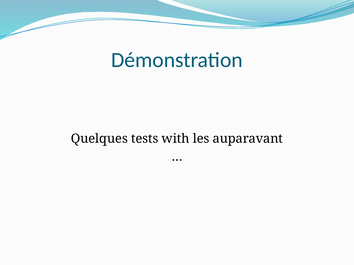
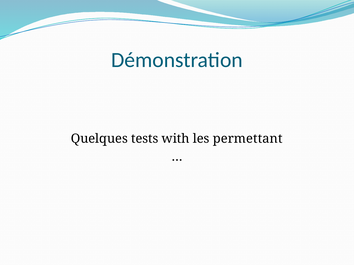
auparavant: auparavant -> permettant
